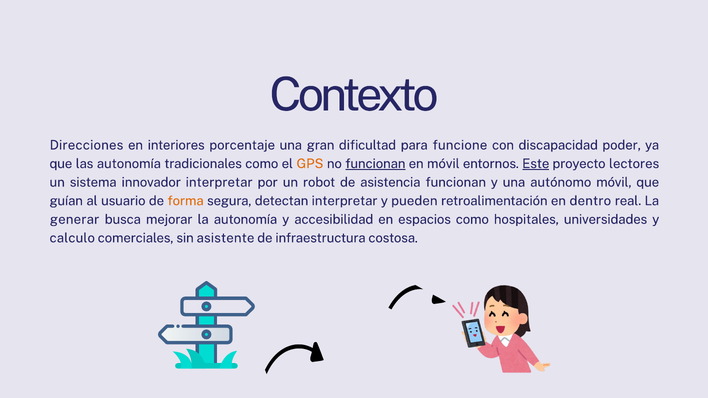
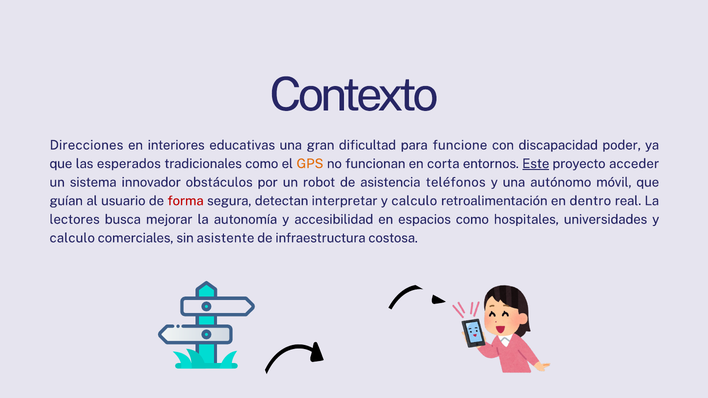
porcentaje: porcentaje -> educativas
las autonomía: autonomía -> esperados
funcionan at (375, 164) underline: present -> none
en móvil: móvil -> corta
lectores: lectores -> acceder
innovador interpretar: interpretar -> obstáculos
asistencia funcionan: funcionan -> teléfonos
forma colour: orange -> red
pueden at (414, 201): pueden -> calculo
generar: generar -> lectores
